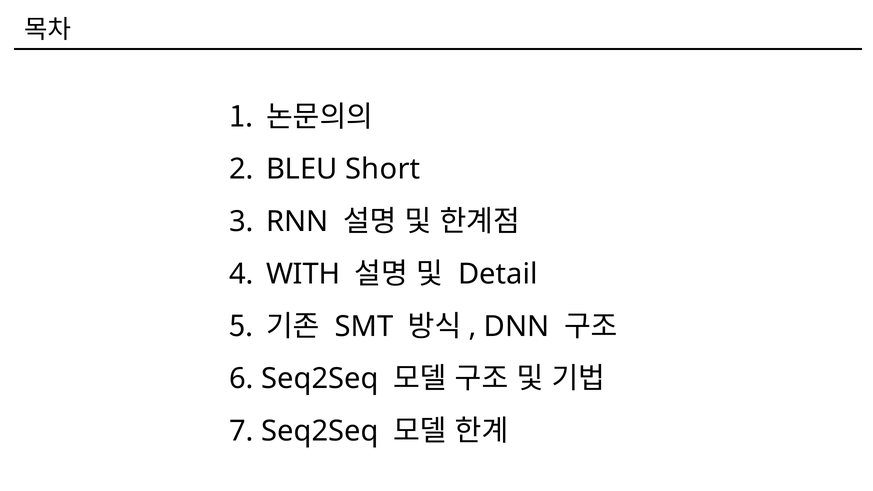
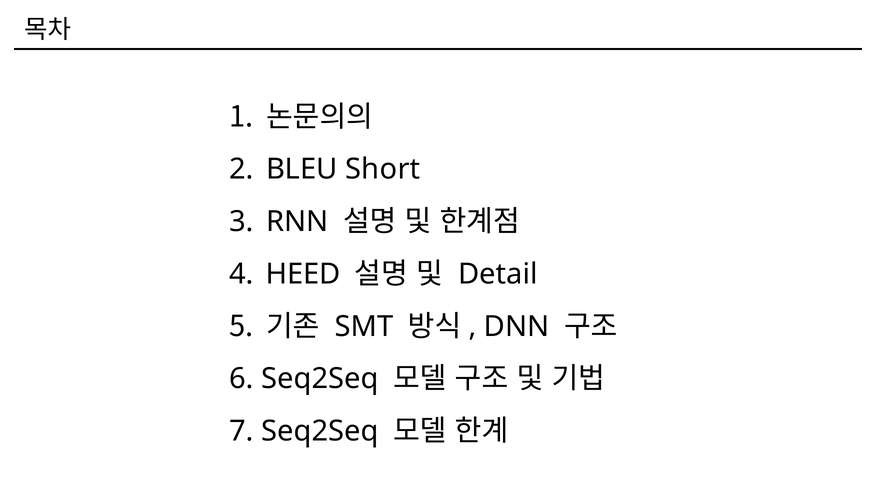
WITH: WITH -> HEED
